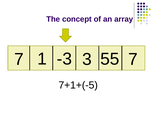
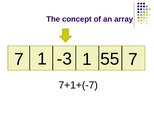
-3 3: 3 -> 1
7+1+(-5: 7+1+(-5 -> 7+1+(-7
